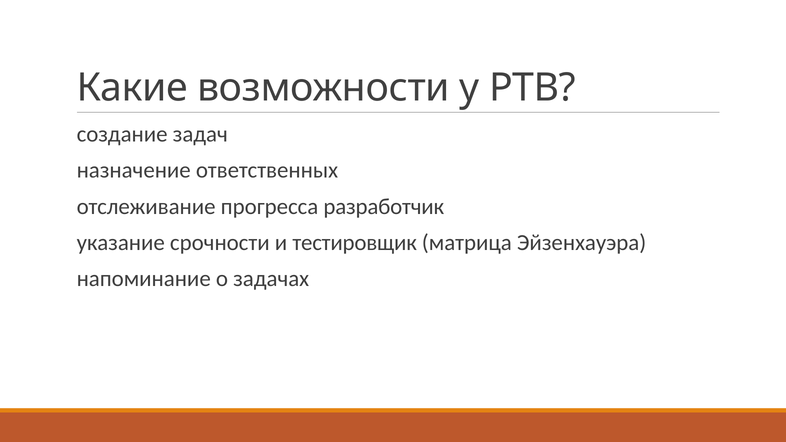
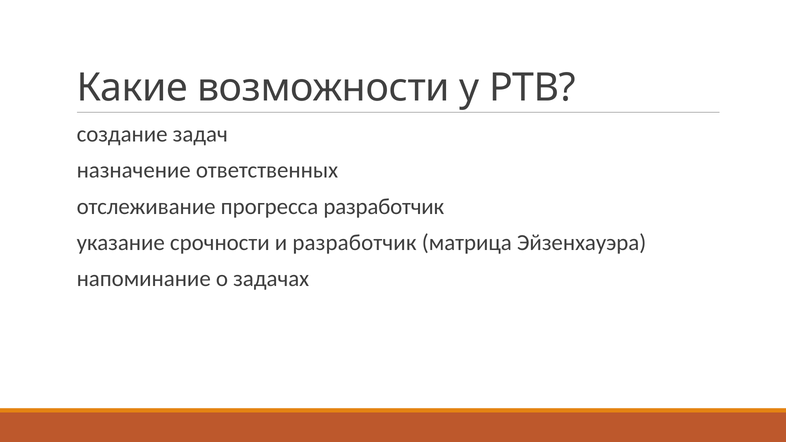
и тестировщик: тестировщик -> разработчик
